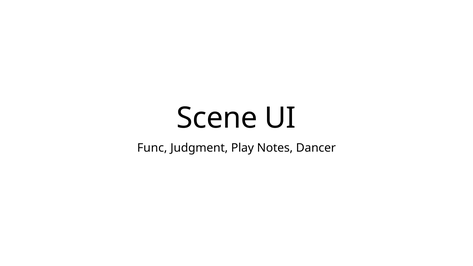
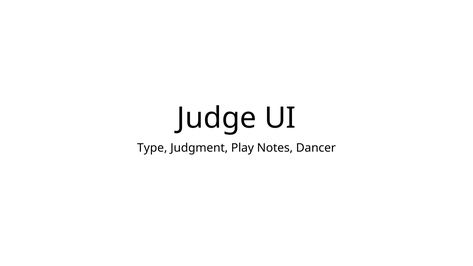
Scene: Scene -> Judge
Func: Func -> Type
